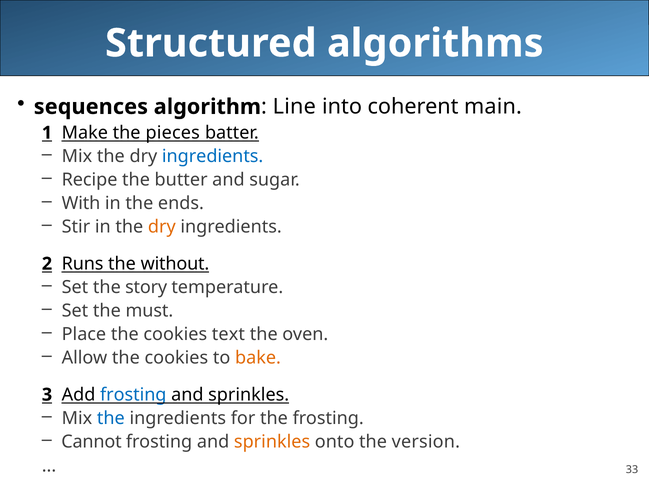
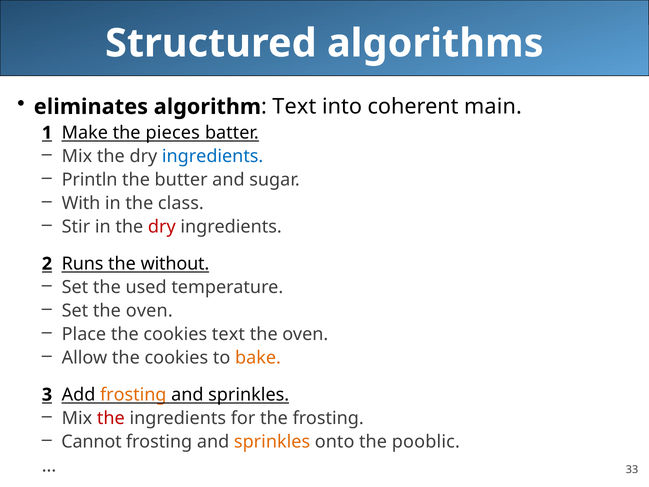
sequences: sequences -> eliminates
Line at (294, 107): Line -> Text
Recipe: Recipe -> Println
ends: ends -> class
dry at (162, 227) colour: orange -> red
story: story -> used
Set the must: must -> oven
frosting at (133, 395) colour: blue -> orange
the at (111, 418) colour: blue -> red
version: version -> pooblic
